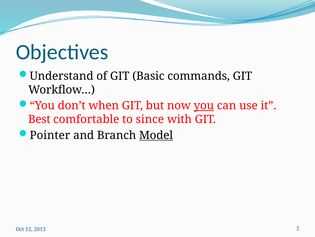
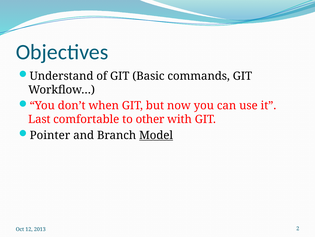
you at (204, 105) underline: present -> none
Best: Best -> Last
since: since -> other
